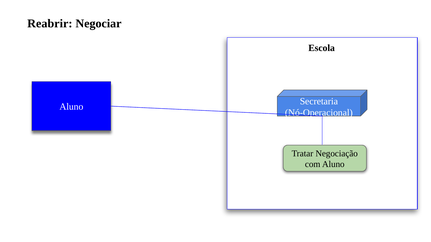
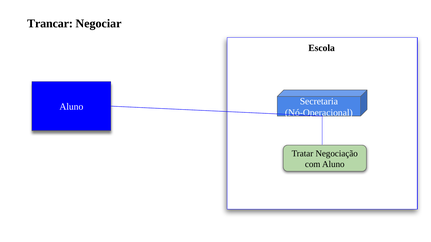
Reabrir: Reabrir -> Trancar
